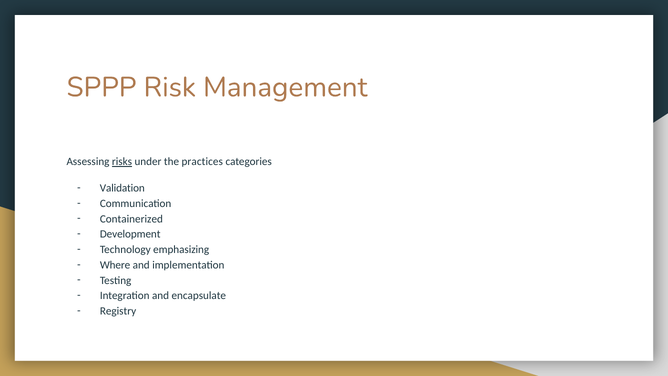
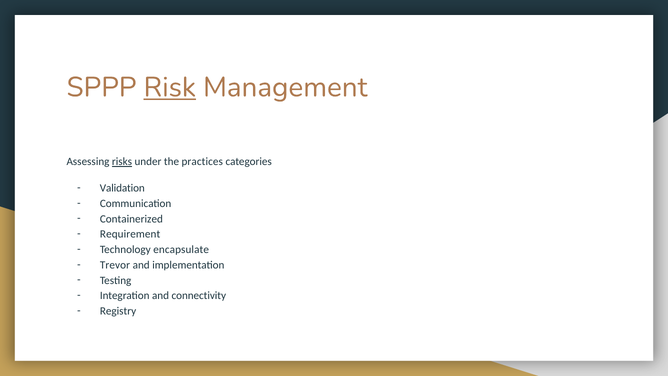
Risk underline: none -> present
Development: Development -> Requirement
emphasizing: emphasizing -> encapsulate
Where: Where -> Trevor
encapsulate: encapsulate -> connectivity
